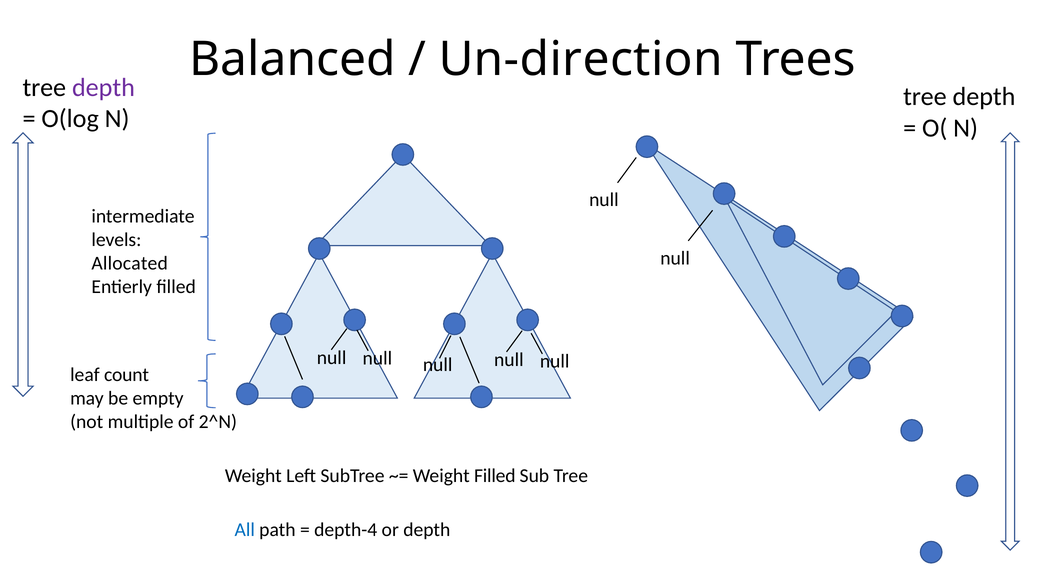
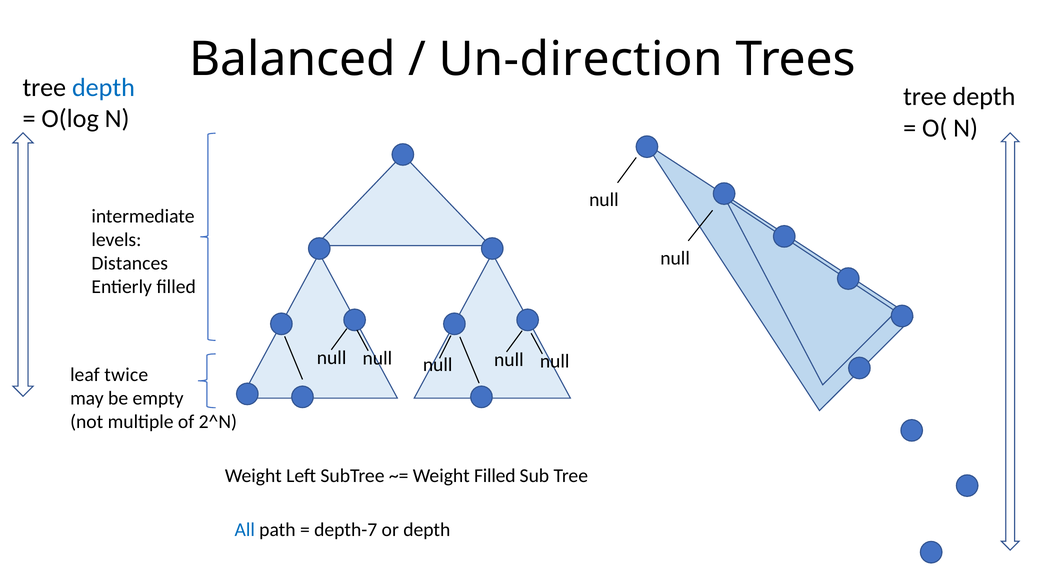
depth at (103, 88) colour: purple -> blue
Allocated: Allocated -> Distances
count: count -> twice
depth-4: depth-4 -> depth-7
